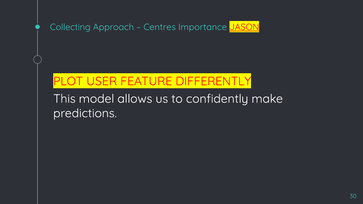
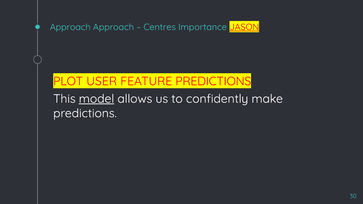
Collecting at (70, 27): Collecting -> Approach
FEATURE DIFFERENTLY: DIFFERENTLY -> PREDICTIONS
model underline: none -> present
